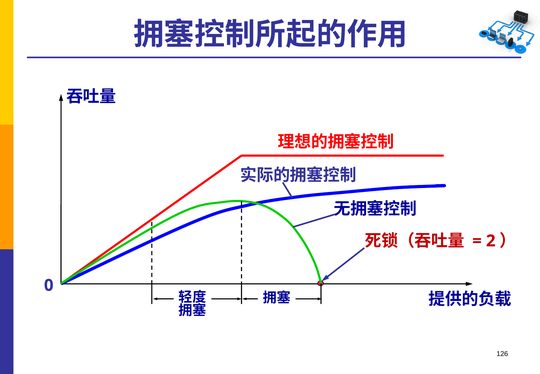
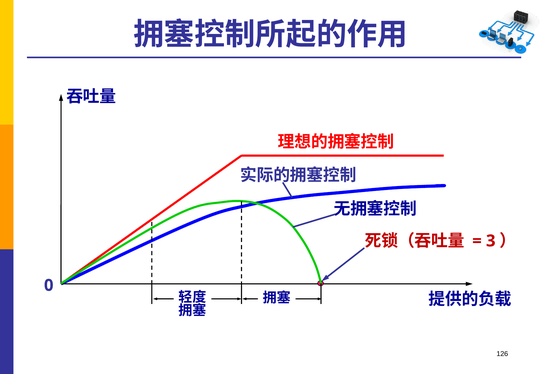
2: 2 -> 3
